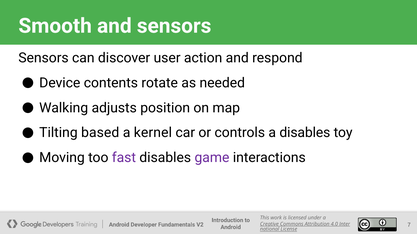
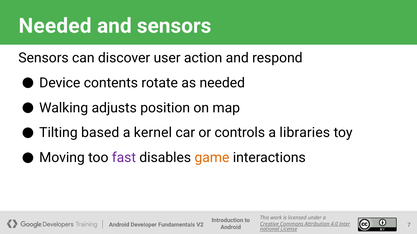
Smooth at (55, 26): Smooth -> Needed
a disables: disables -> libraries
game colour: purple -> orange
